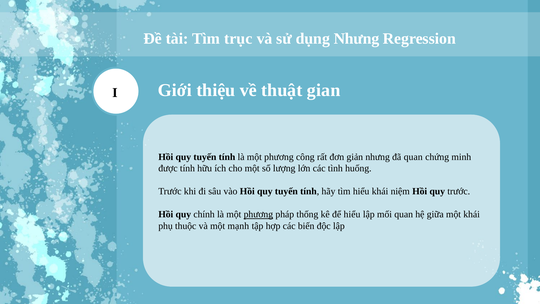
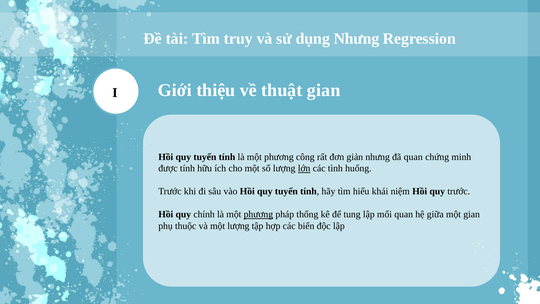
trục: trục -> truy
lớn underline: none -> present
để hiểu: hiểu -> tung
một khái: khái -> gian
một mạnh: mạnh -> lượng
